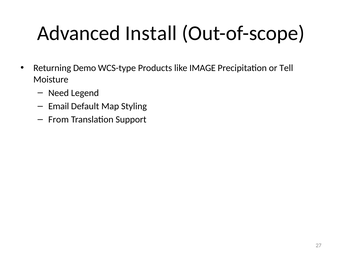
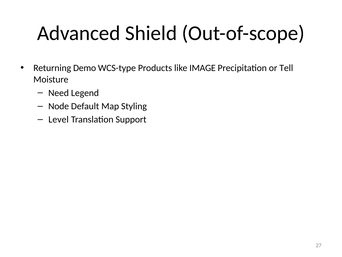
Install: Install -> Shield
Email: Email -> Node
From: From -> Level
